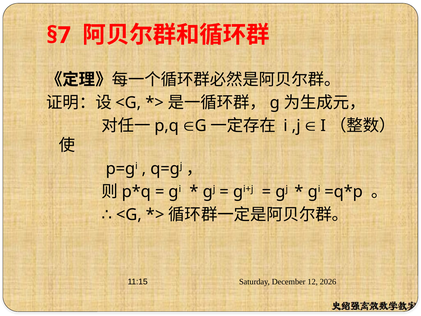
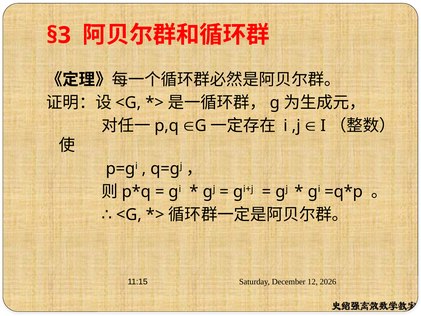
§7: §7 -> §3
